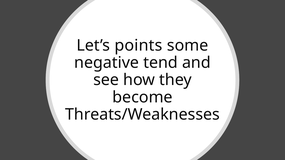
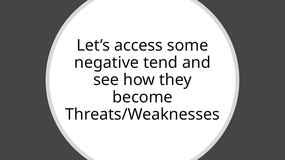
points: points -> access
